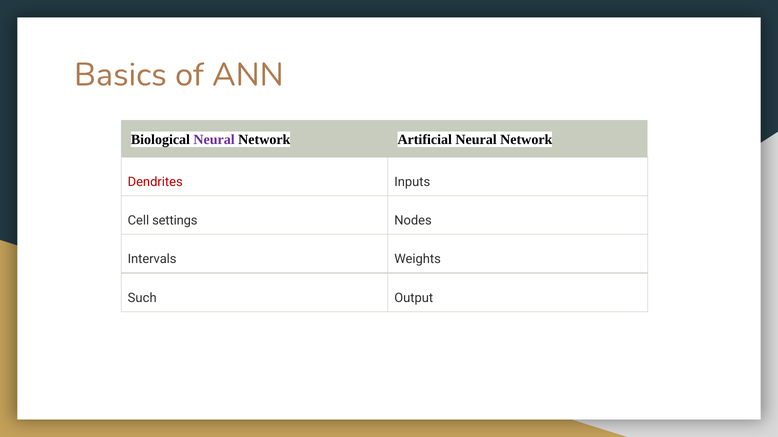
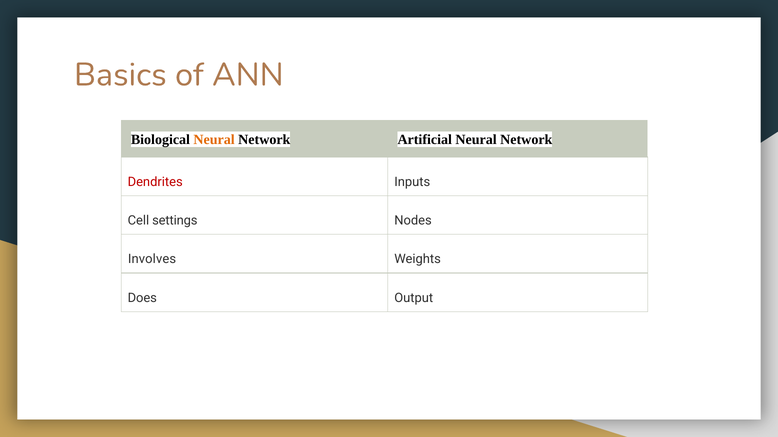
Neural at (214, 140) colour: purple -> orange
Intervals: Intervals -> Involves
Such: Such -> Does
